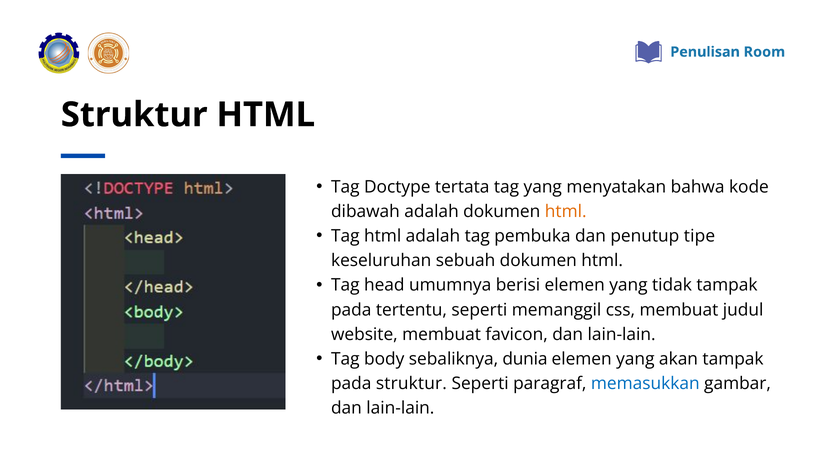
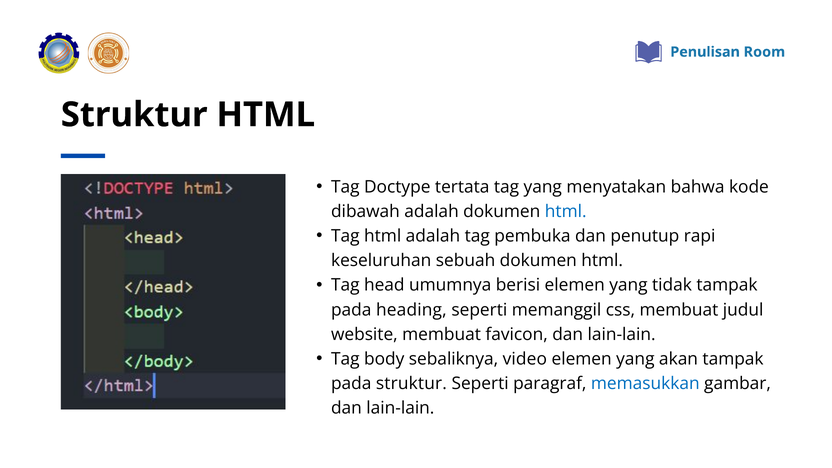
html at (566, 211) colour: orange -> blue
tipe: tipe -> rapi
tertentu: tertentu -> heading
dunia: dunia -> video
